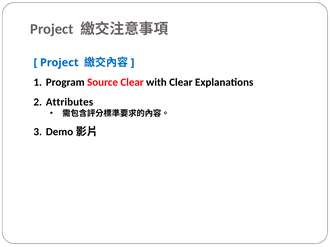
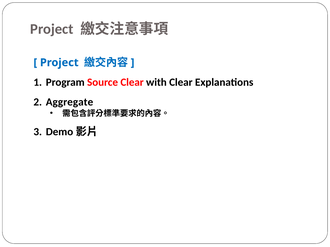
Attributes: Attributes -> Aggregate
